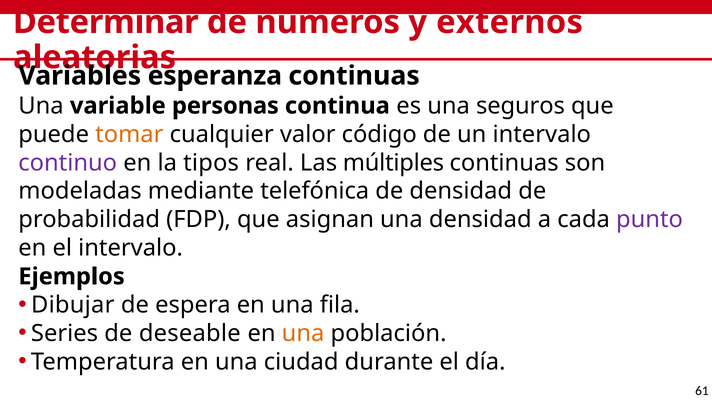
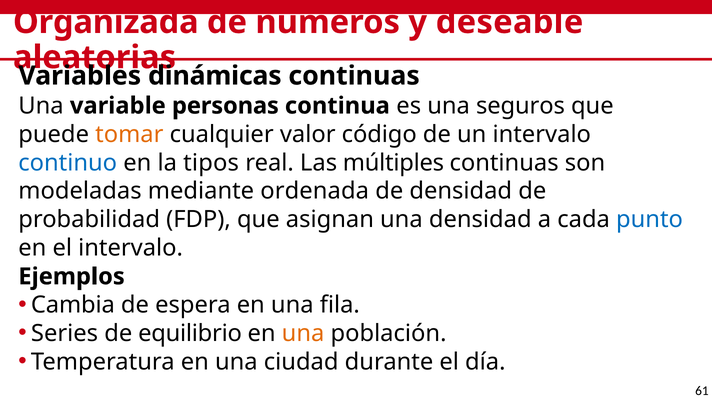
Determinar: Determinar -> Organizada
externos: externos -> deseable
esperanza: esperanza -> dinámicas
continuo colour: purple -> blue
telefónica: telefónica -> ordenada
punto colour: purple -> blue
Dibujar: Dibujar -> Cambia
deseable: deseable -> equilibrio
